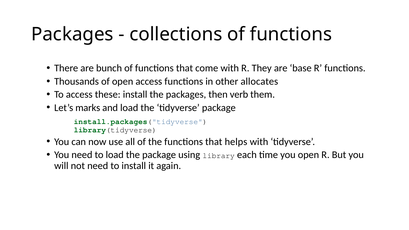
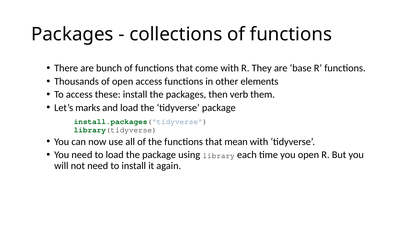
allocates: allocates -> elements
helps: helps -> mean
